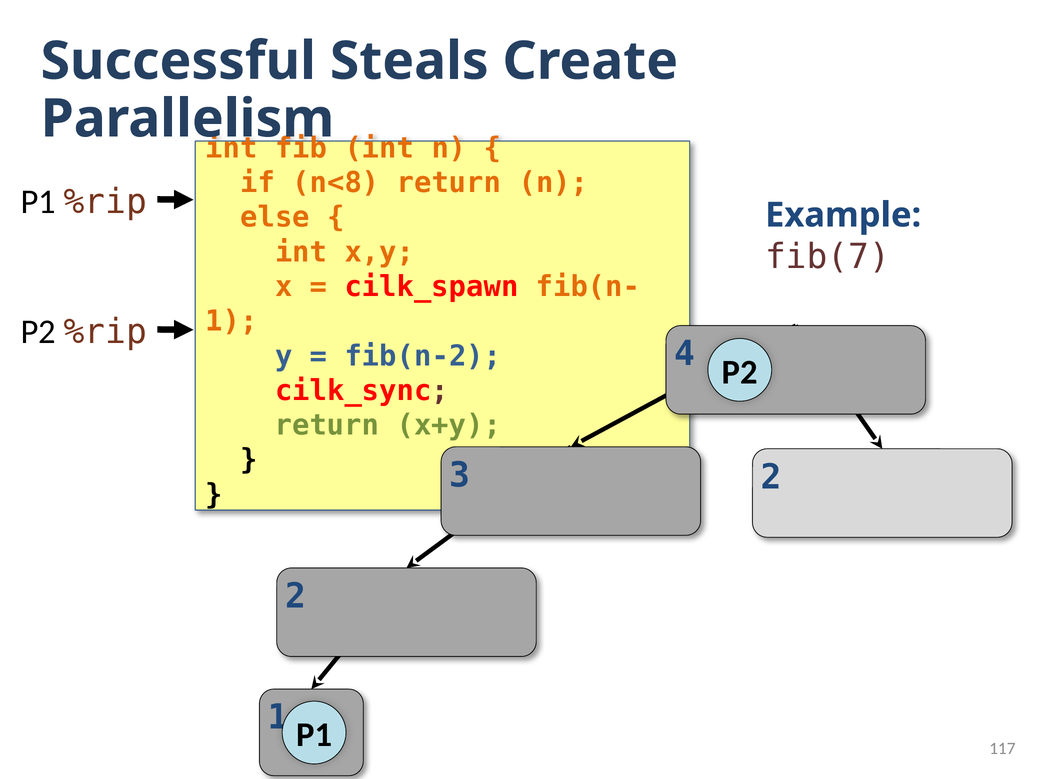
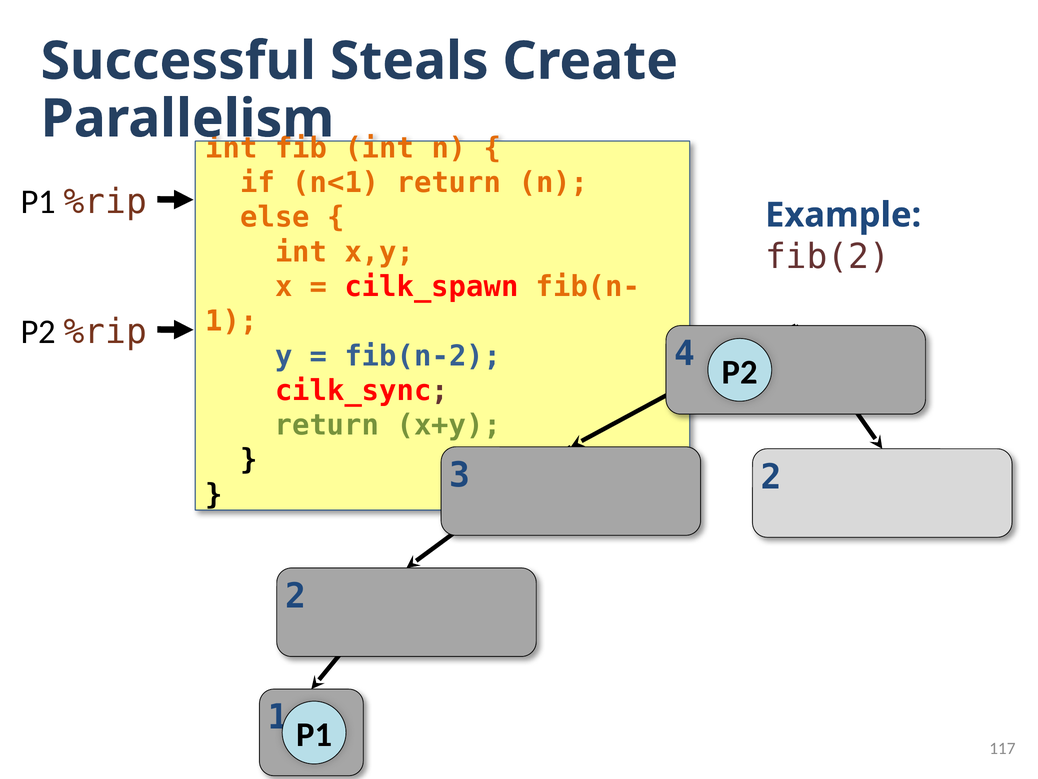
n<8: n<8 -> n<1
fib(7: fib(7 -> fib(2
